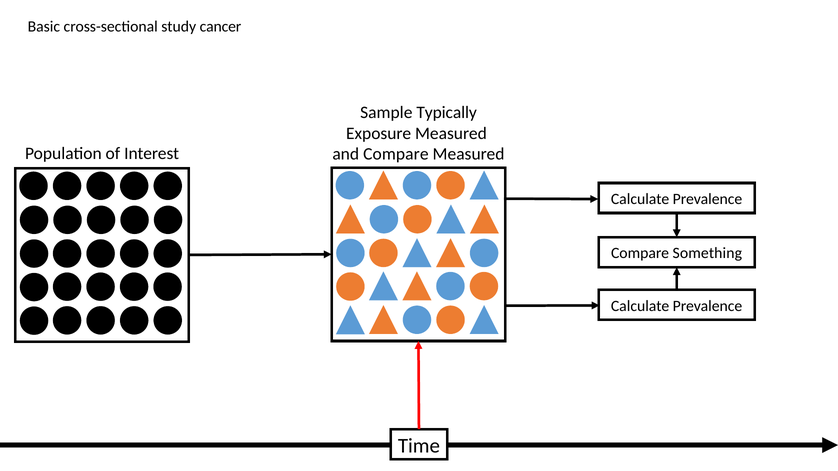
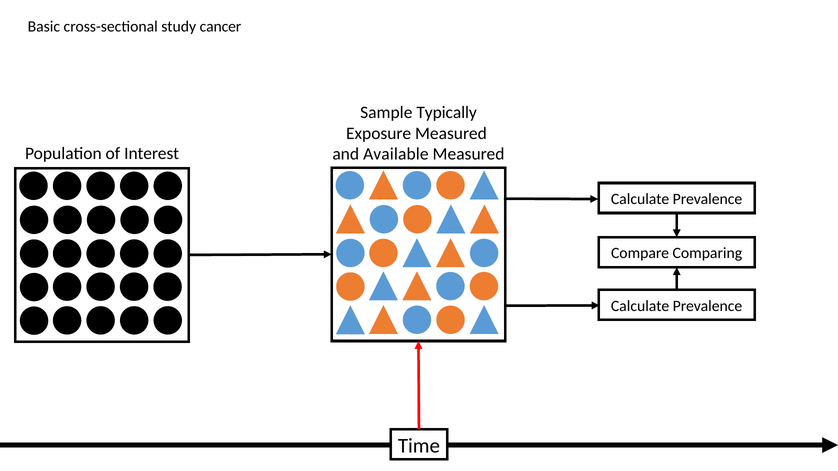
and Compare: Compare -> Available
Something: Something -> Comparing
